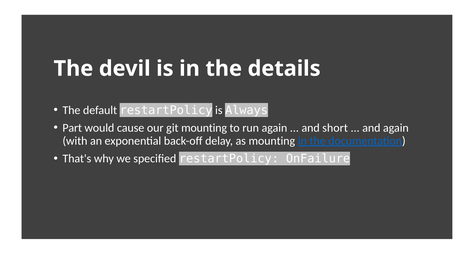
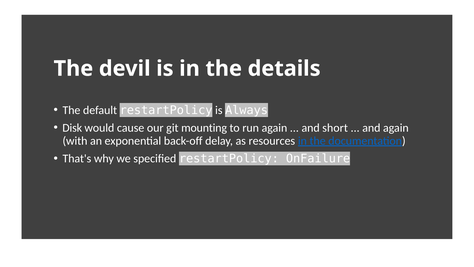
Part: Part -> Disk
as mounting: mounting -> resources
